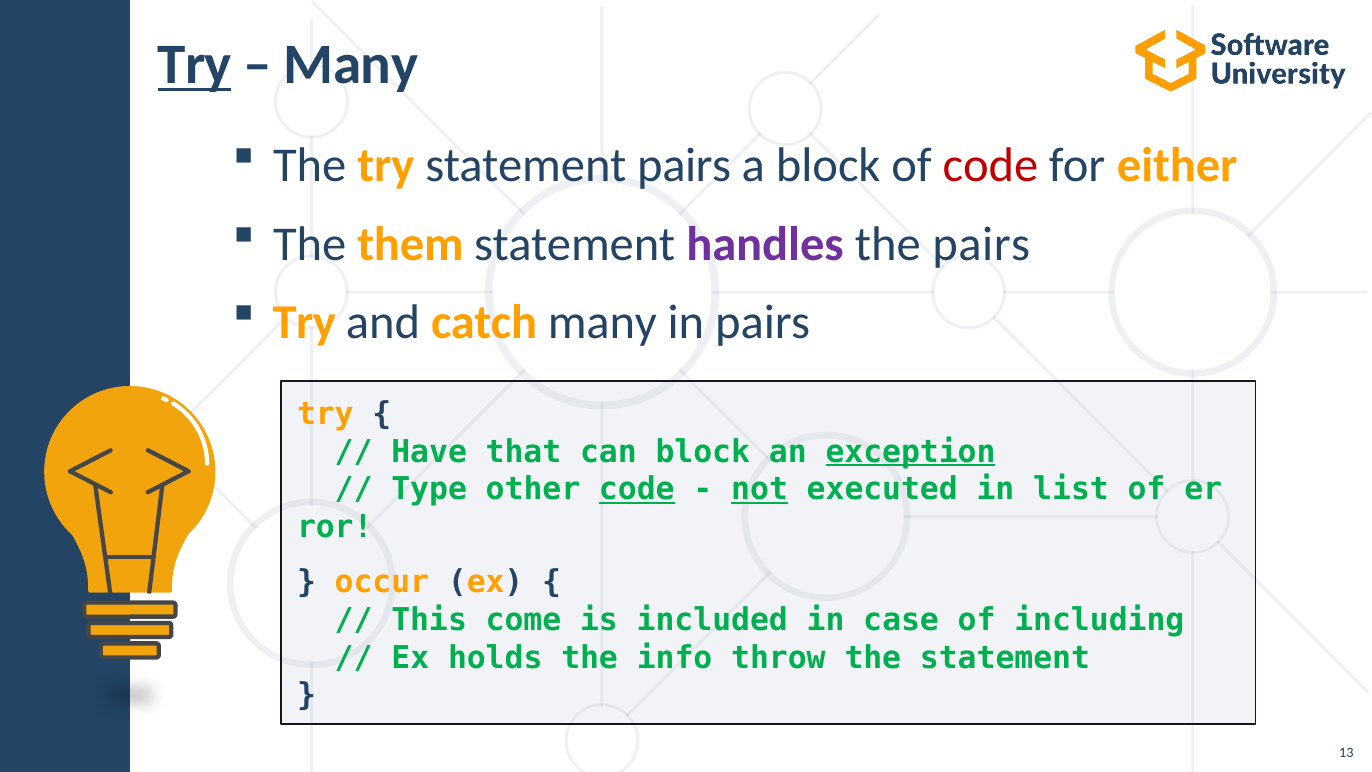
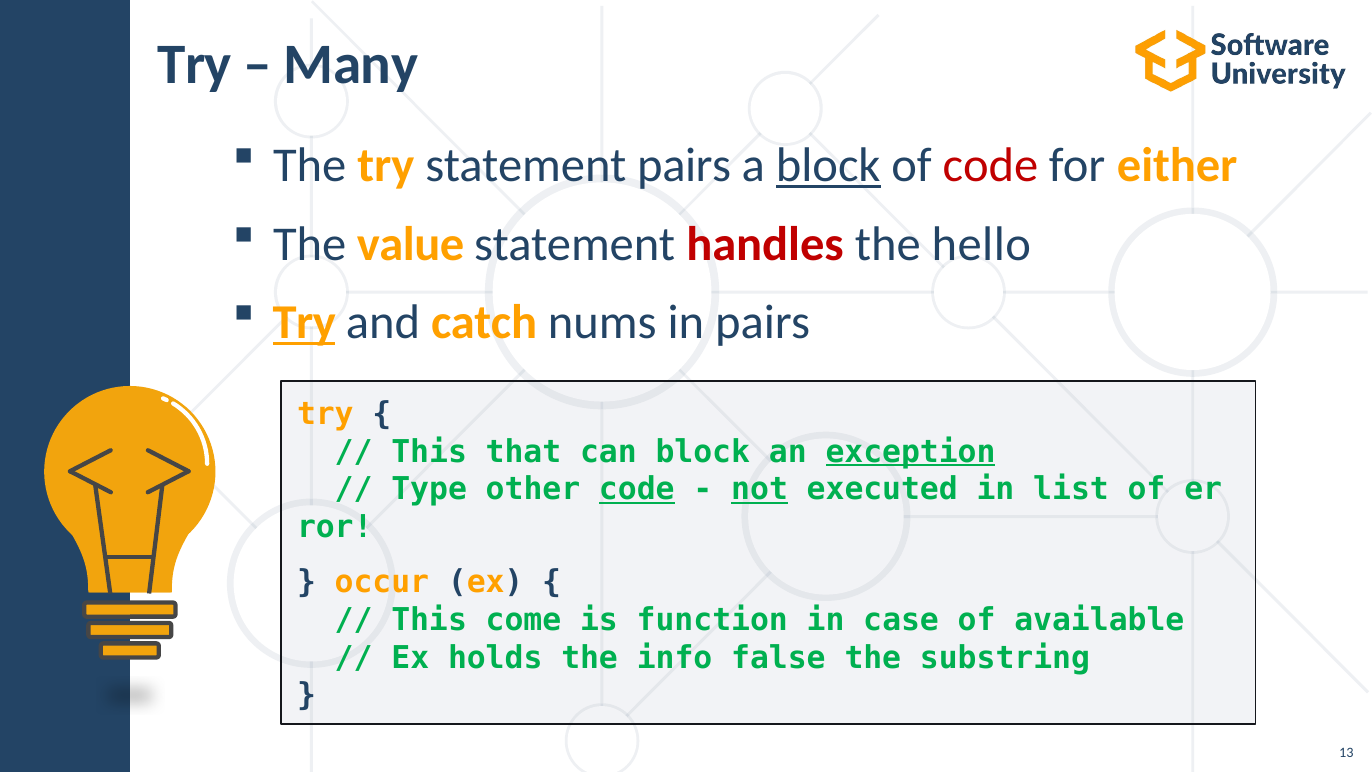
Try at (195, 65) underline: present -> none
block at (828, 166) underline: none -> present
them: them -> value
handles colour: purple -> red
the pairs: pairs -> hello
Try at (304, 322) underline: none -> present
catch many: many -> nums
Have at (429, 452): Have -> This
included: included -> function
including: including -> available
throw: throw -> false
the statement: statement -> substring
